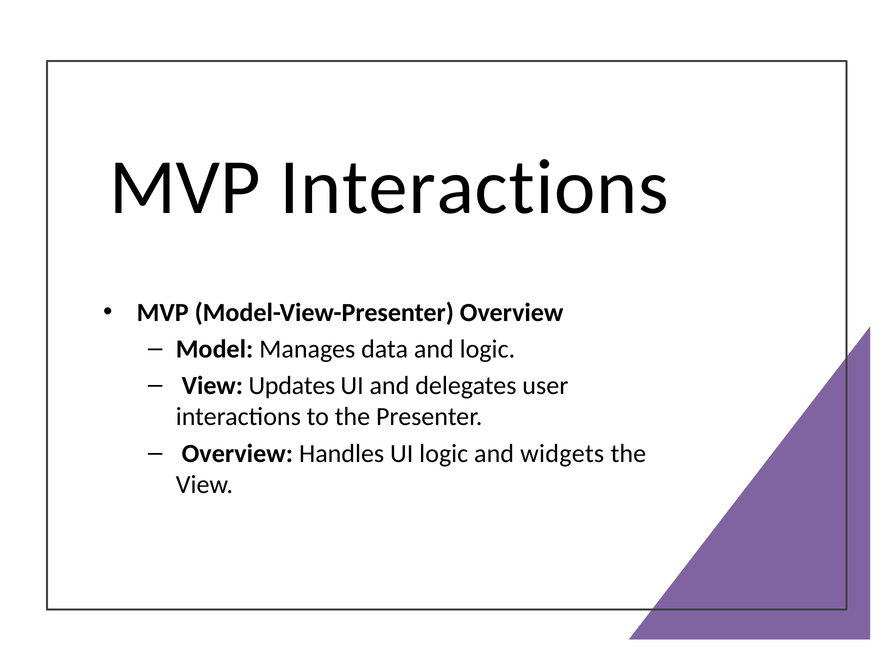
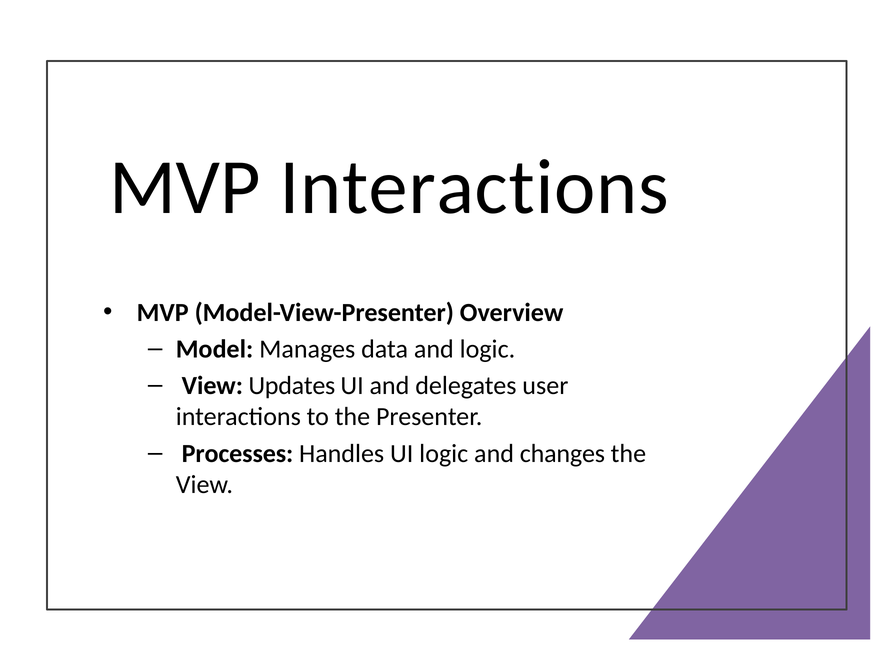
Overview at (237, 453): Overview -> Processes
widgets: widgets -> changes
